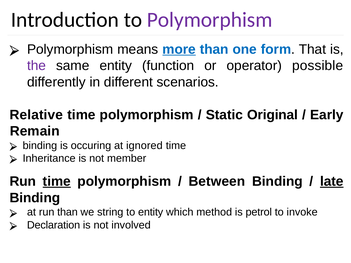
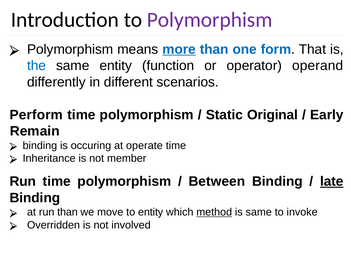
the colour: purple -> blue
possible: possible -> operand
Relative: Relative -> Perform
ignored: ignored -> operate
time at (57, 182) underline: present -> none
string: string -> move
method underline: none -> present
is petrol: petrol -> same
Declaration: Declaration -> Overridden
